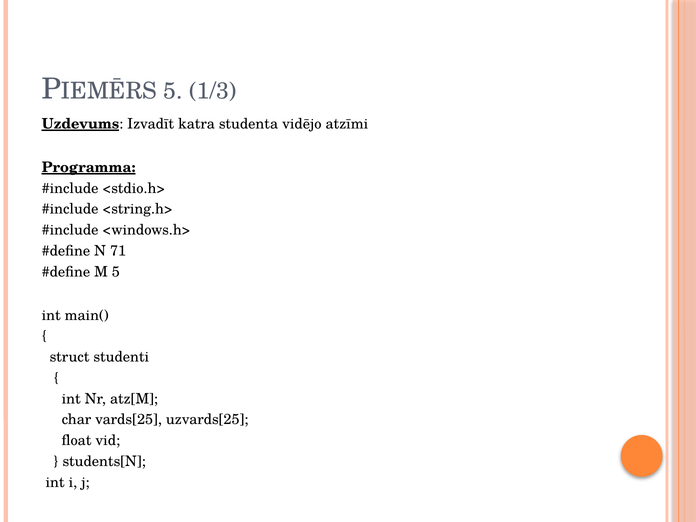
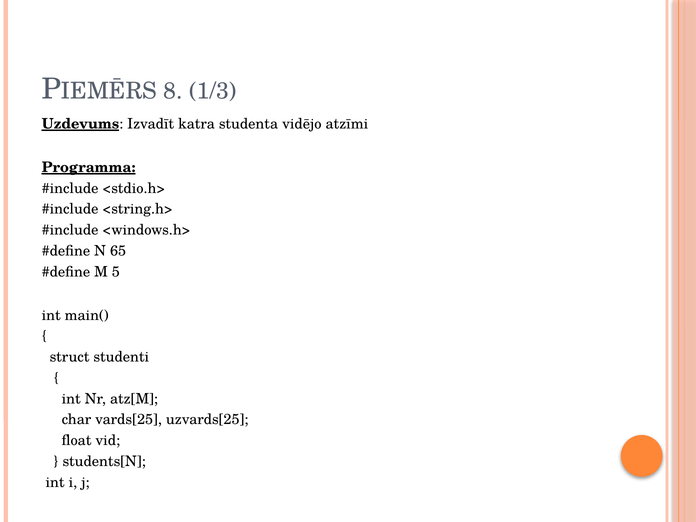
5 at (173, 91): 5 -> 8
71: 71 -> 65
